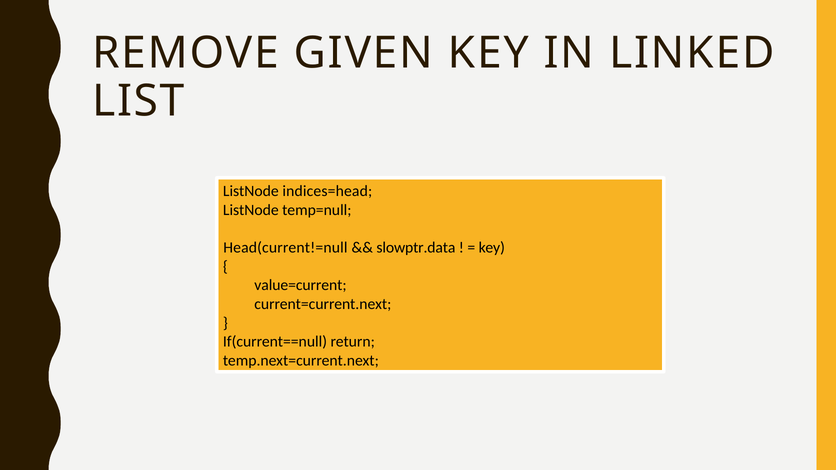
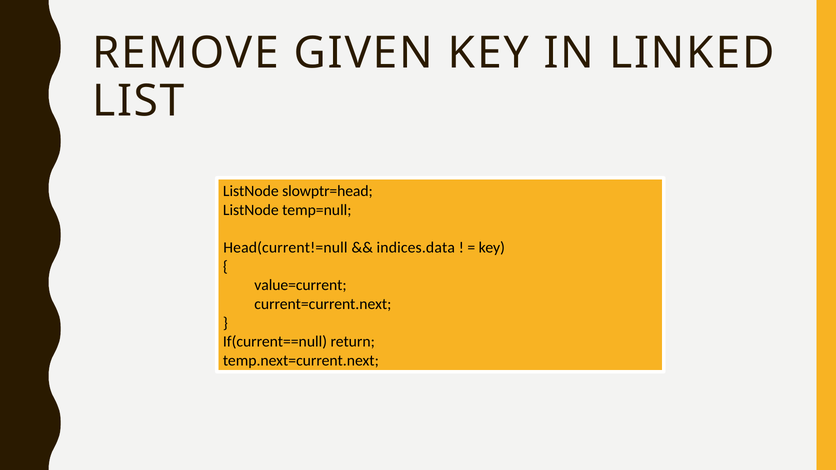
indices=head: indices=head -> slowptr=head
slowptr.data: slowptr.data -> indices.data
